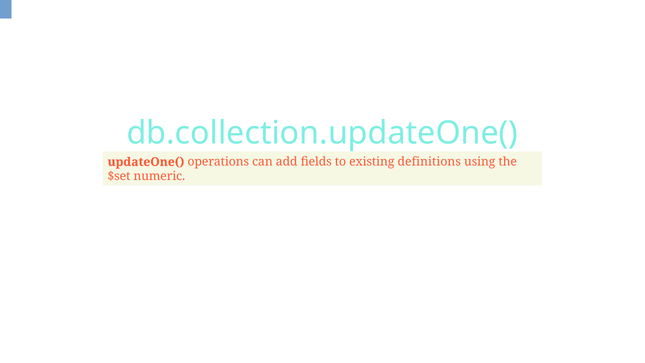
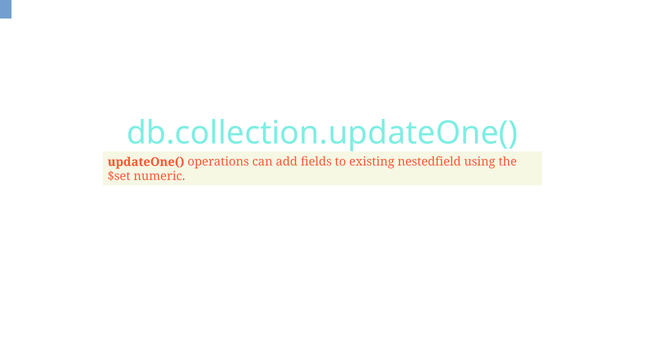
definitions: definitions -> nestedfield
